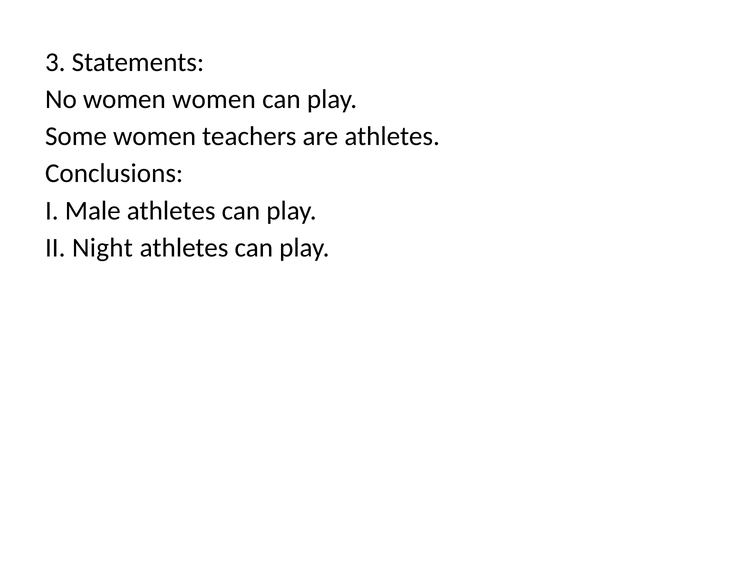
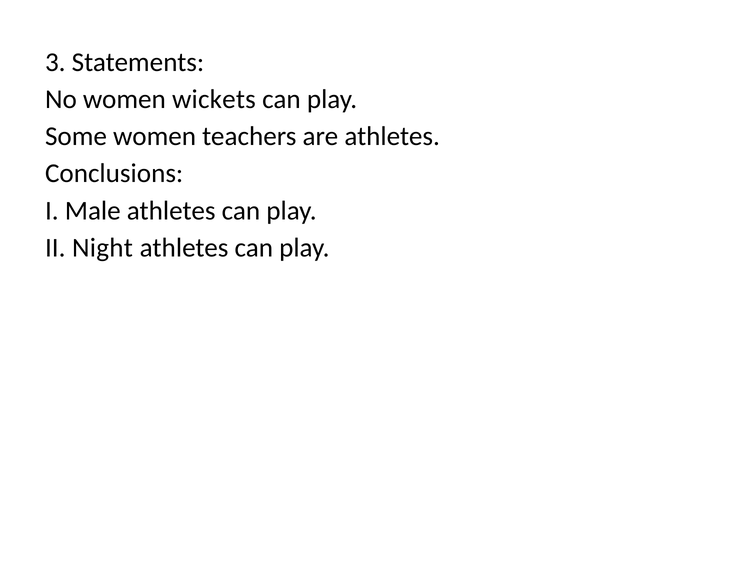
women women: women -> wickets
